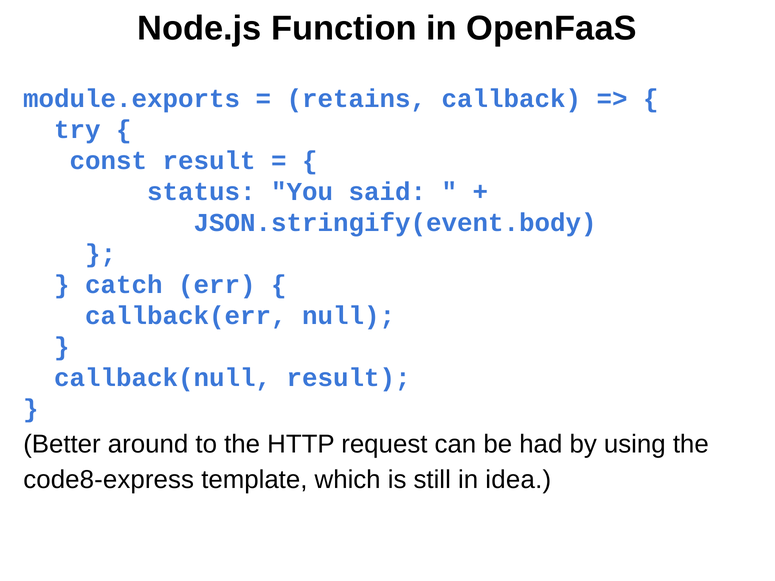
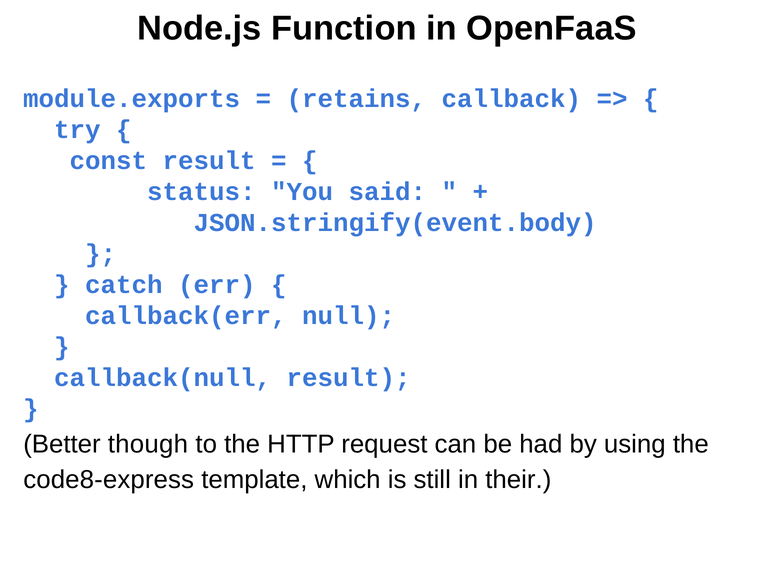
around: around -> though
idea: idea -> their
